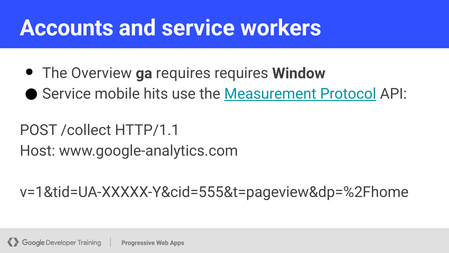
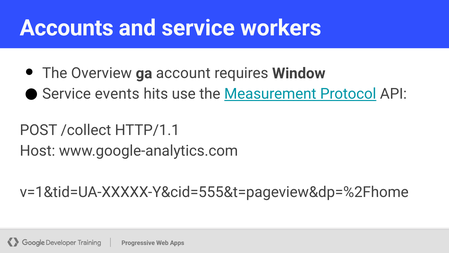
ga requires: requires -> account
mobile: mobile -> events
